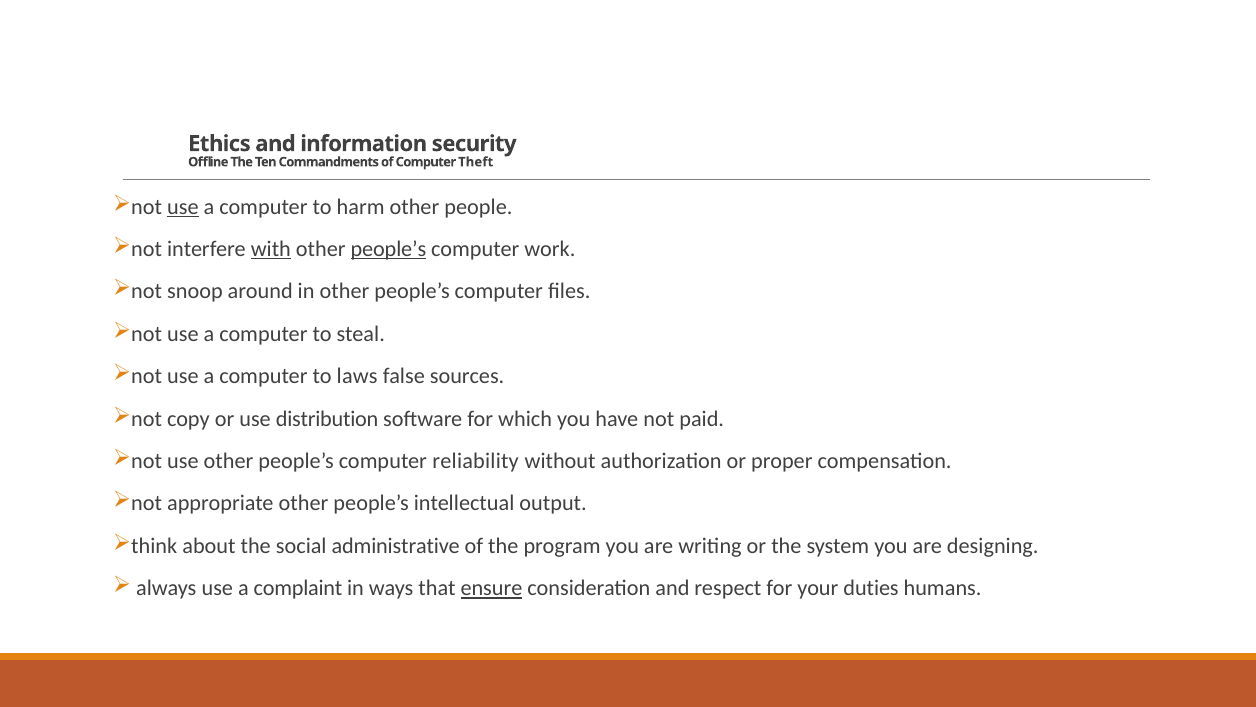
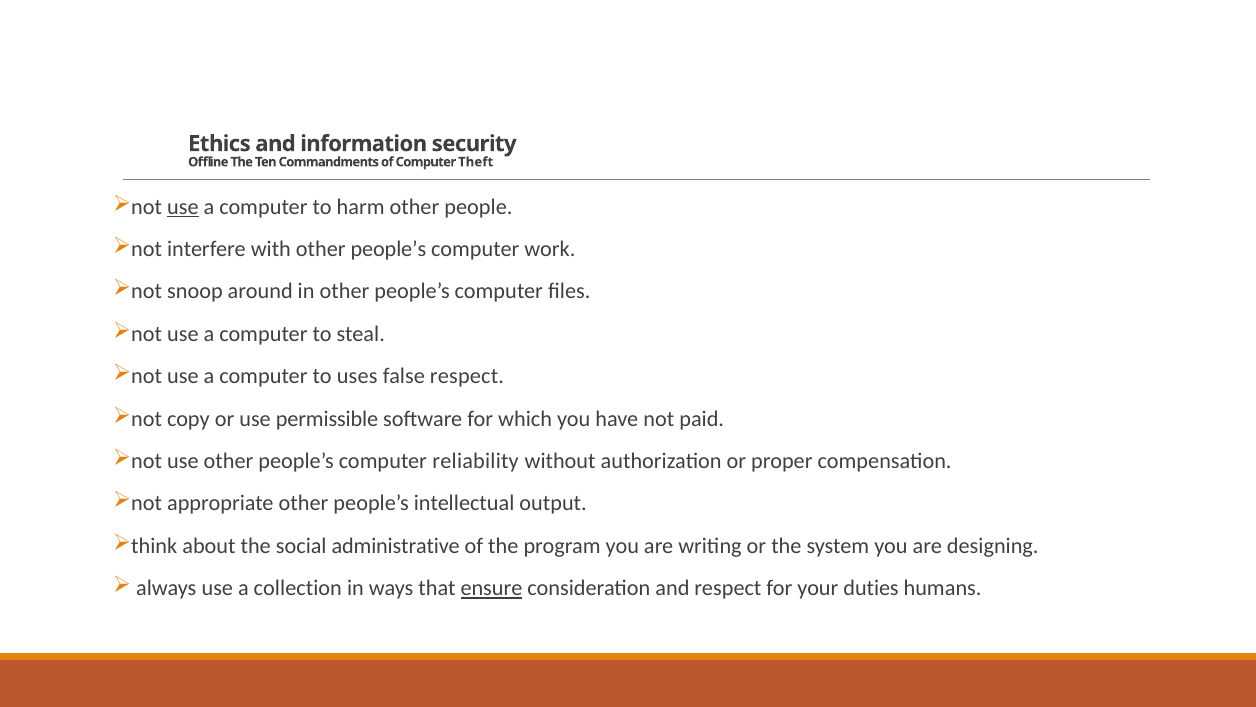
with underline: present -> none
people’s at (388, 249) underline: present -> none
laws: laws -> uses
false sources: sources -> respect
distribution: distribution -> permissible
complaint: complaint -> collection
